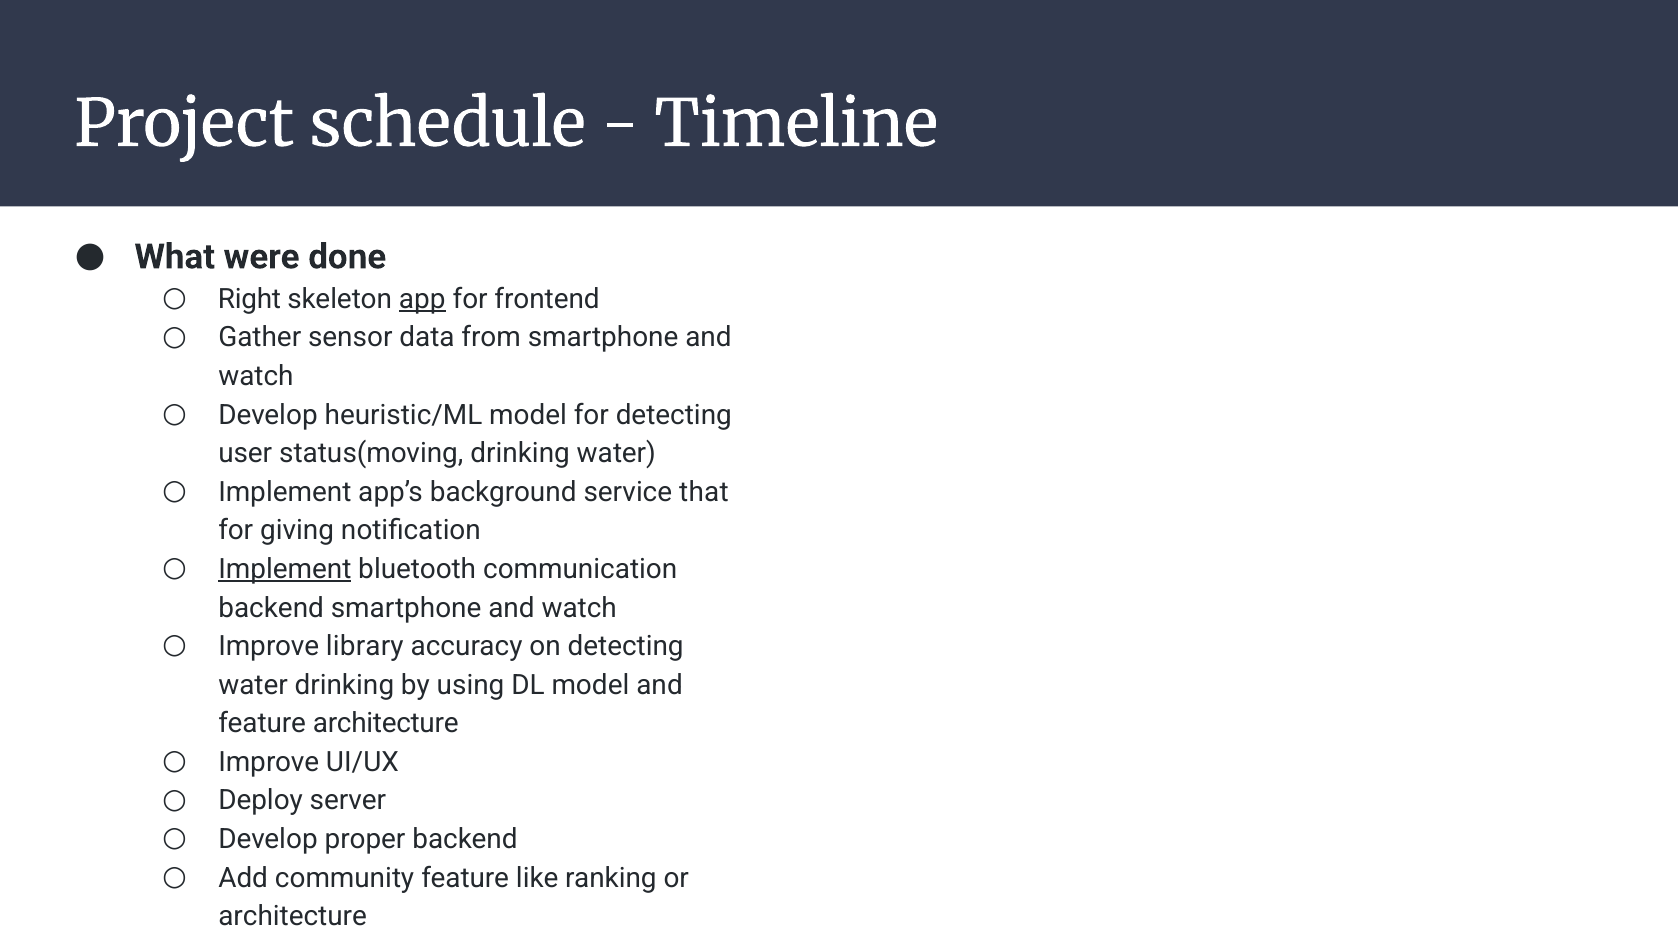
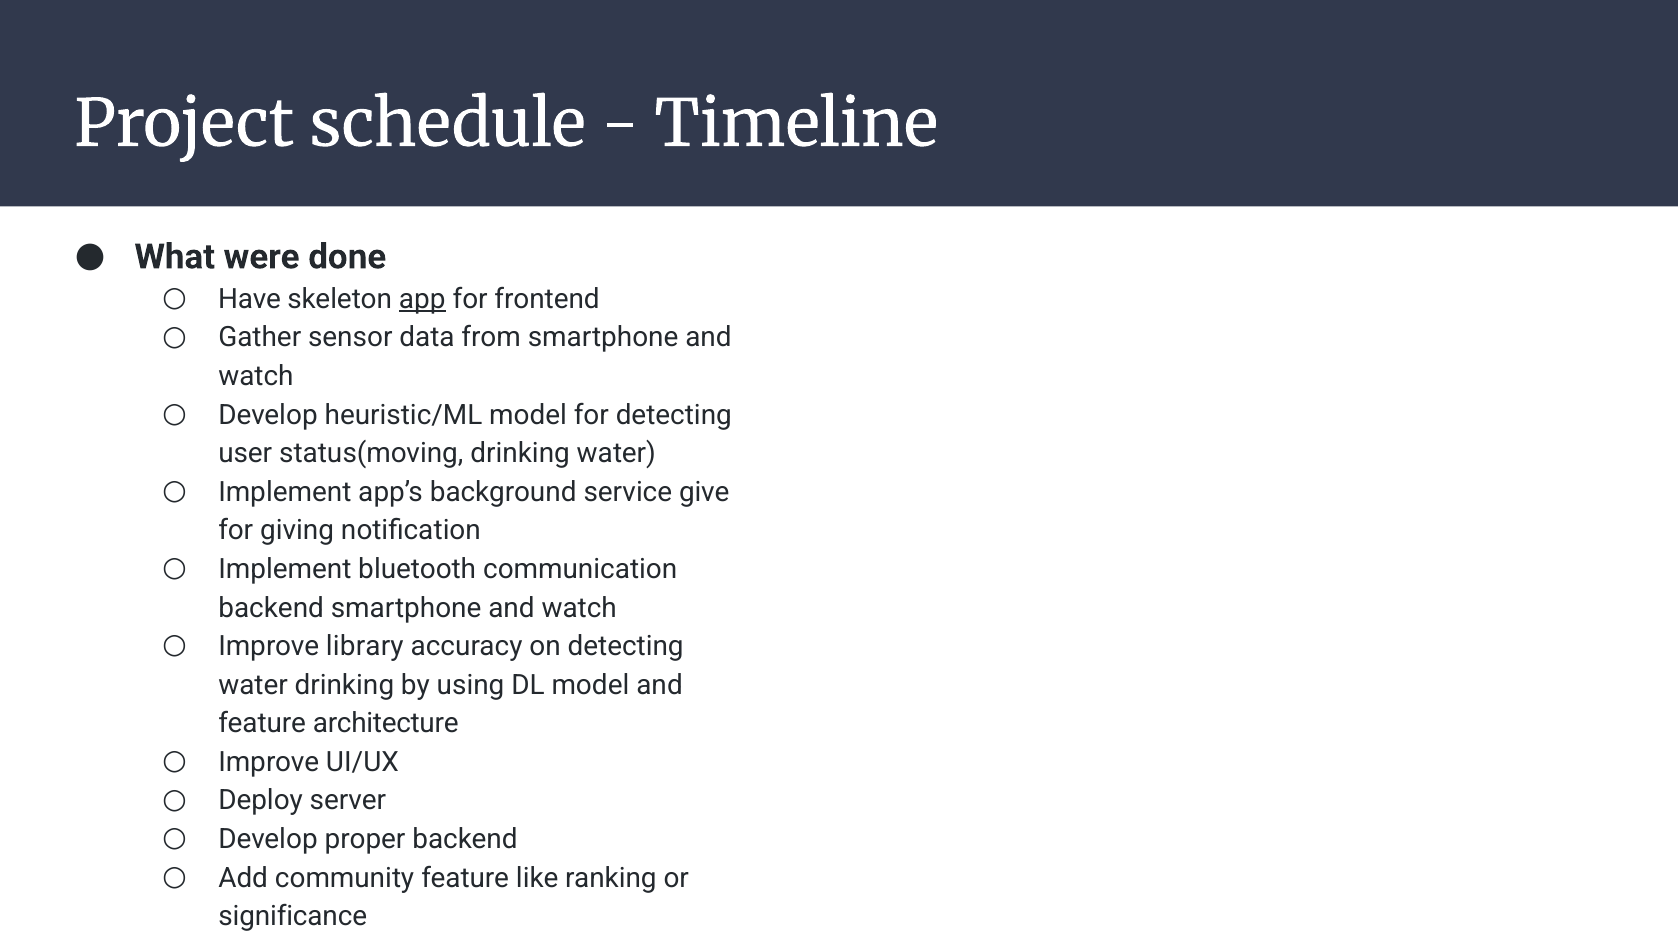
Right: Right -> Have
that: that -> give
Implement at (285, 569) underline: present -> none
architecture at (293, 916): architecture -> significance
